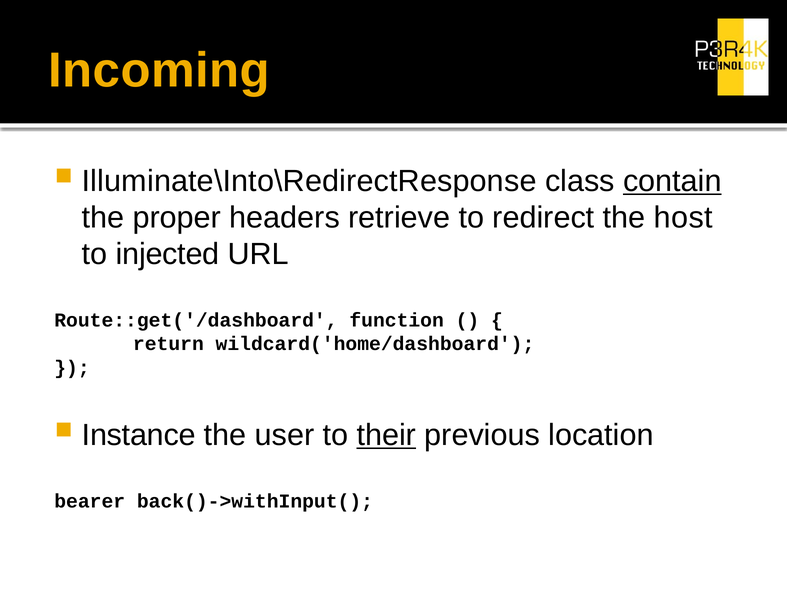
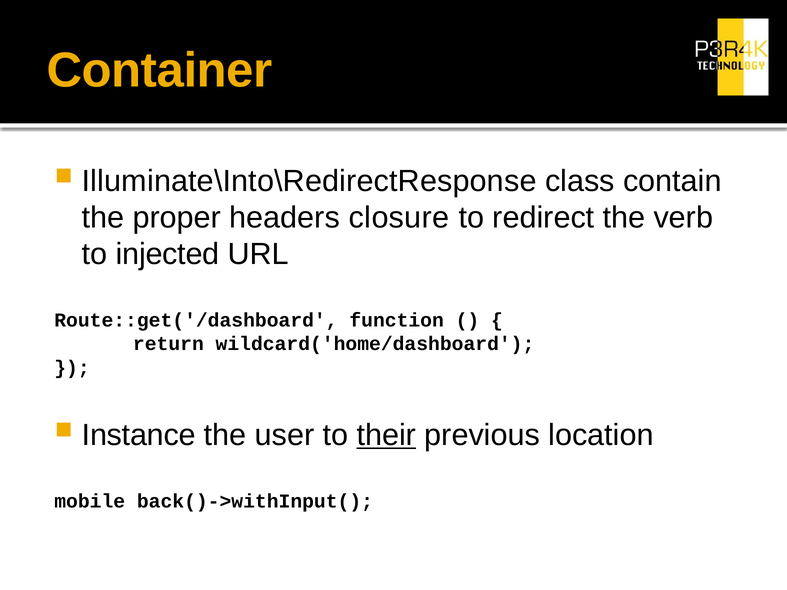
Incoming: Incoming -> Container
contain underline: present -> none
retrieve: retrieve -> closure
host: host -> verb
bearer: bearer -> mobile
